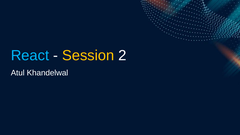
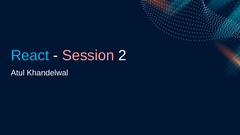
Session colour: yellow -> pink
